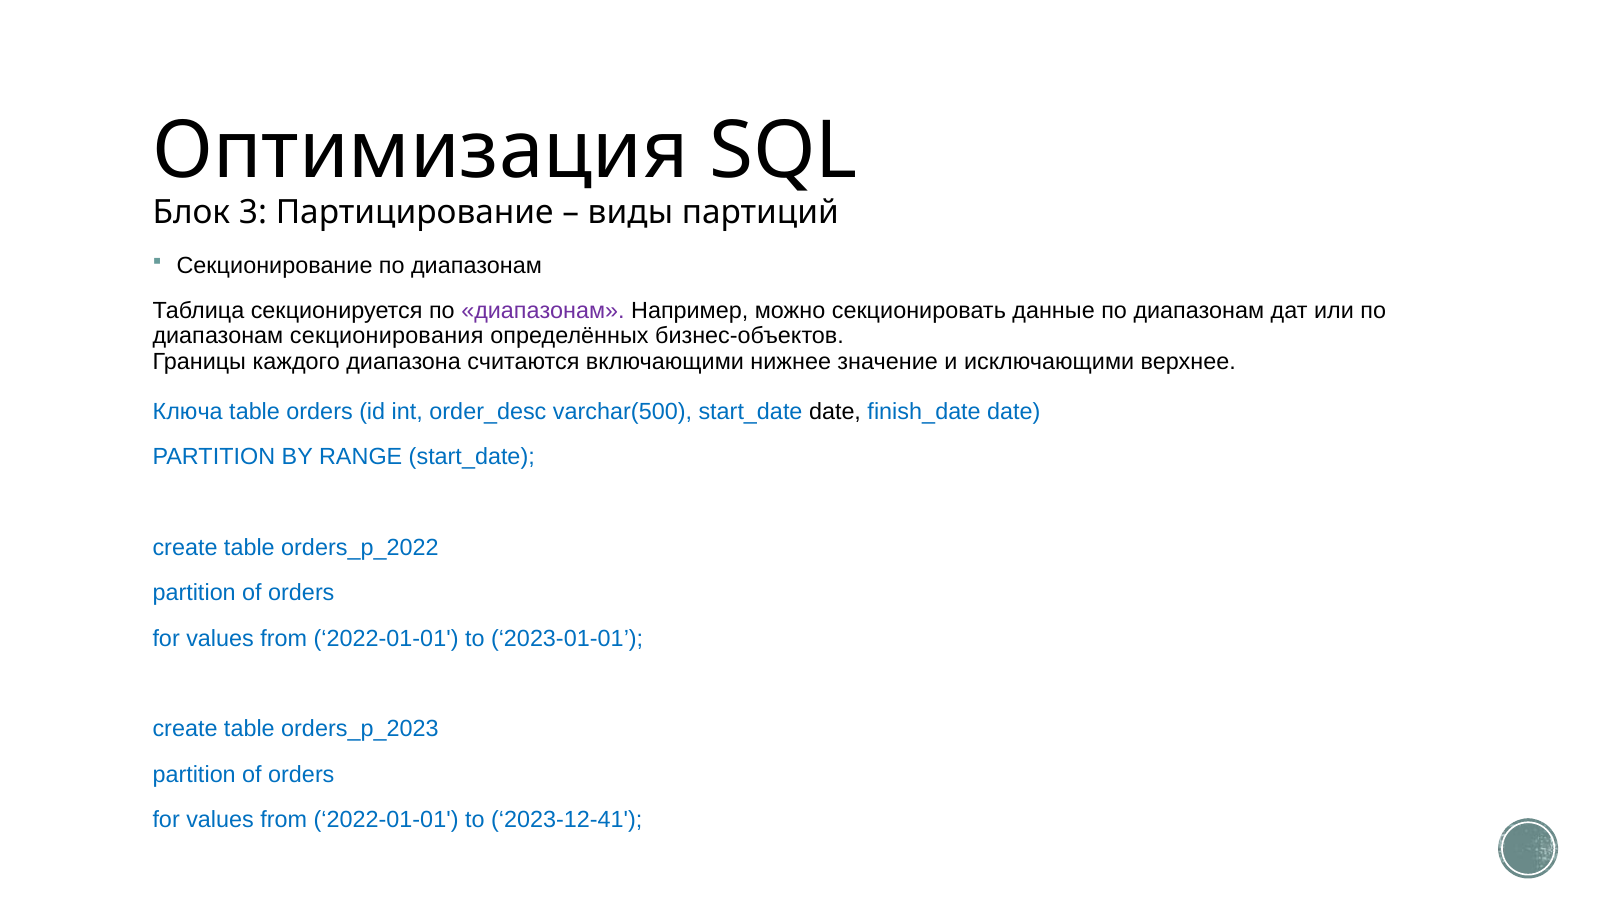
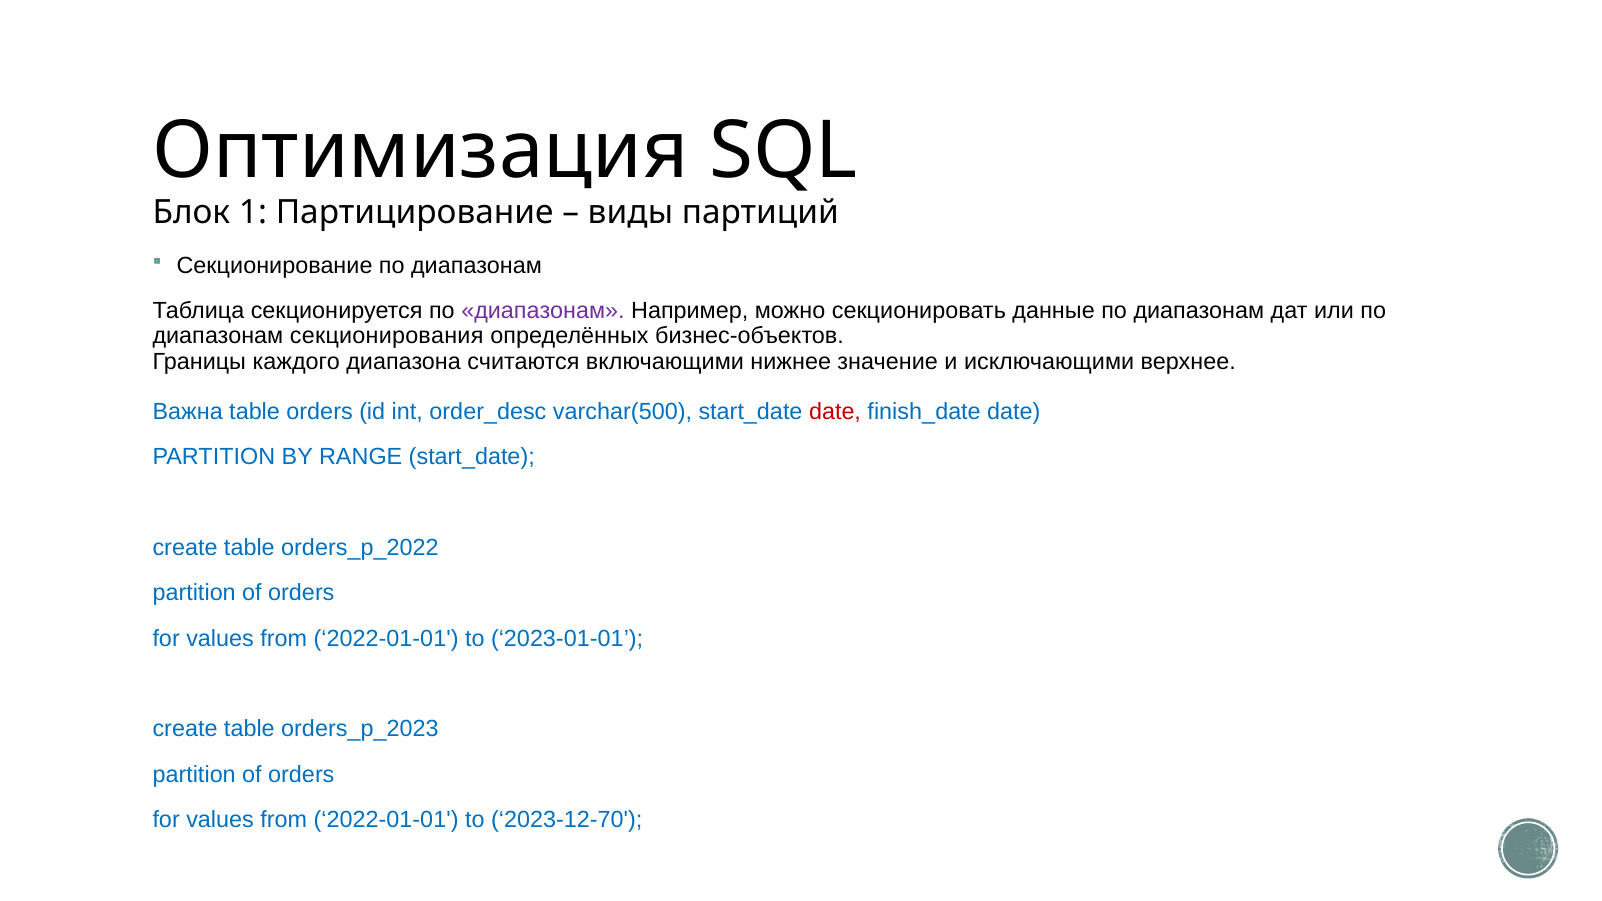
3: 3 -> 1
Ключа: Ключа -> Важна
date at (835, 412) colour: black -> red
2023-12-41: 2023-12-41 -> 2023-12-70
